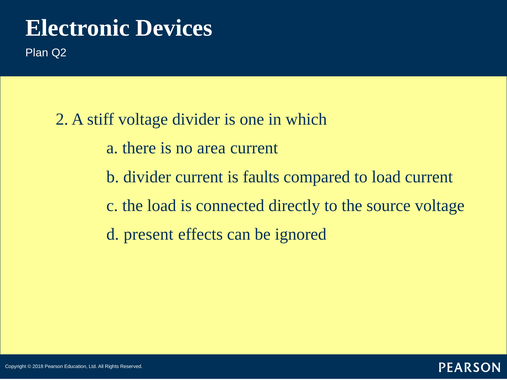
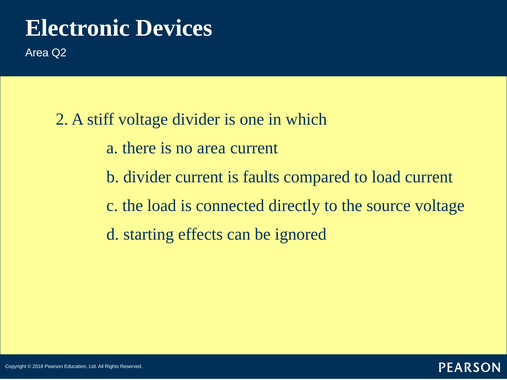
Plan at (37, 53): Plan -> Area
present: present -> starting
